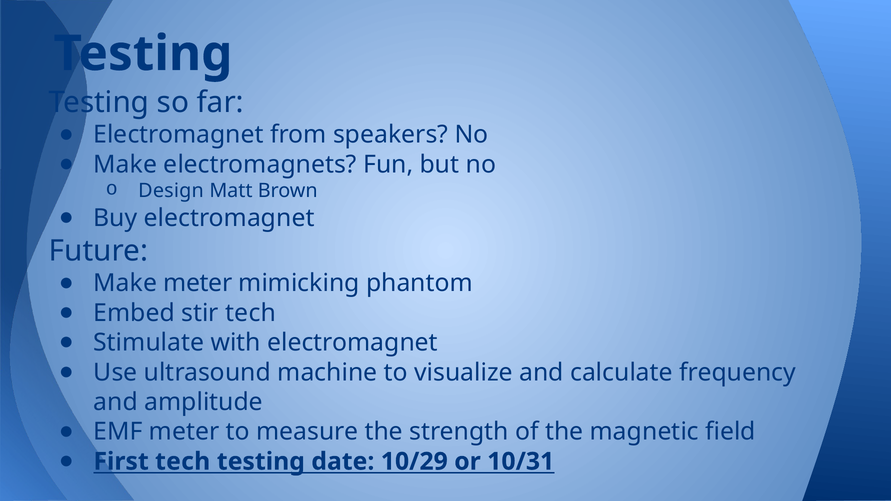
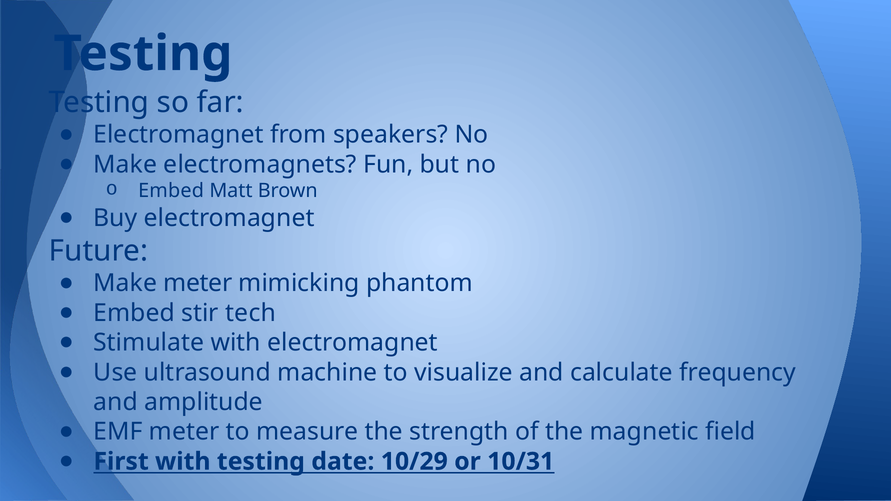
Design at (171, 191): Design -> Embed
First tech: tech -> with
